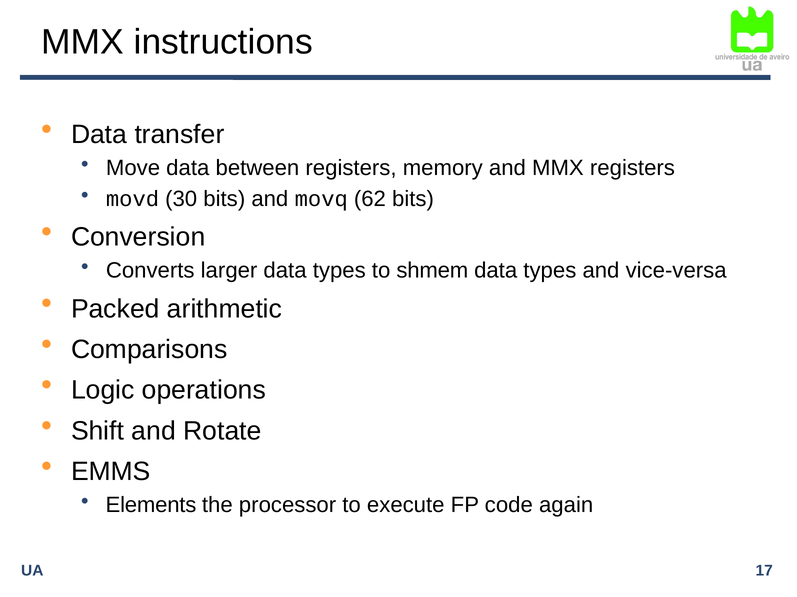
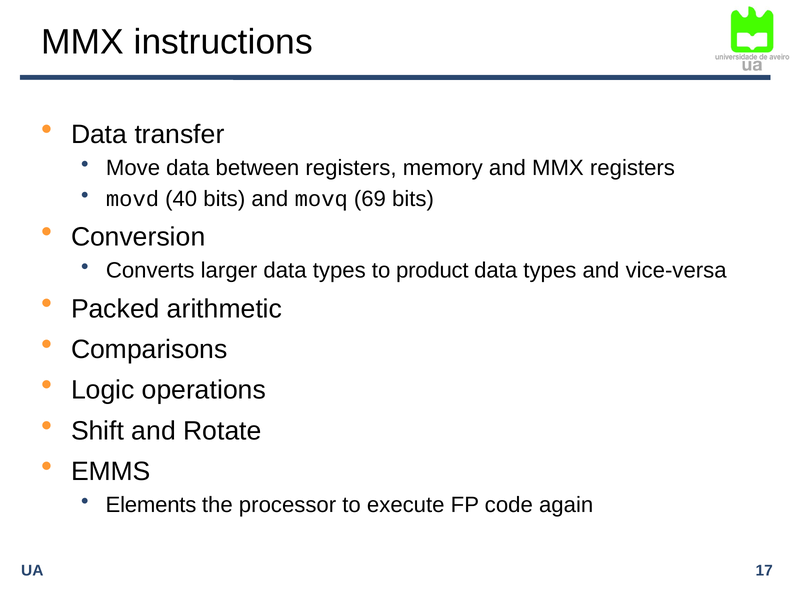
30: 30 -> 40
62: 62 -> 69
shmem: shmem -> product
